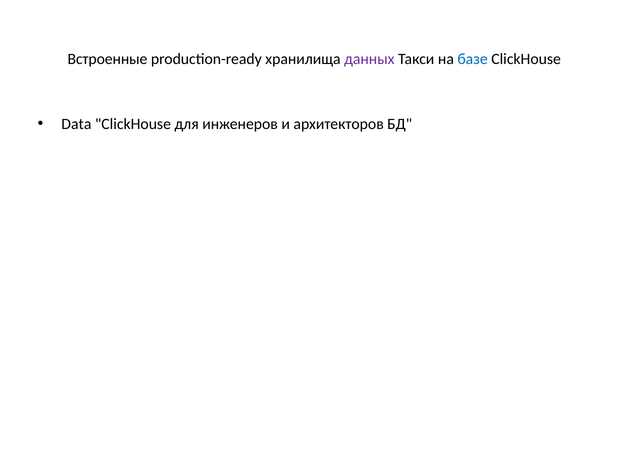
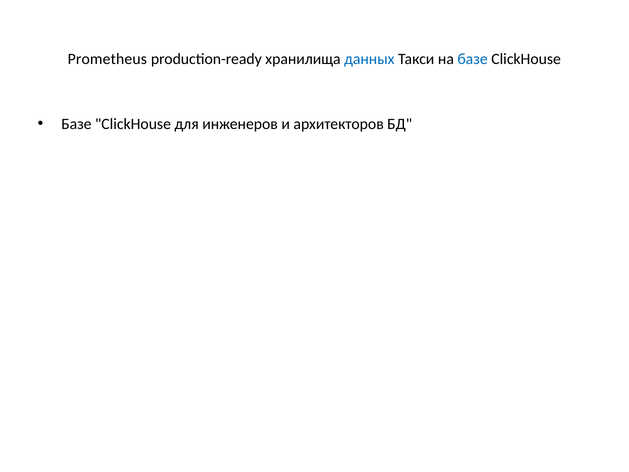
Встроенные: Встроенные -> Prometheus
данных colour: purple -> blue
Data at (76, 124): Data -> Базе
